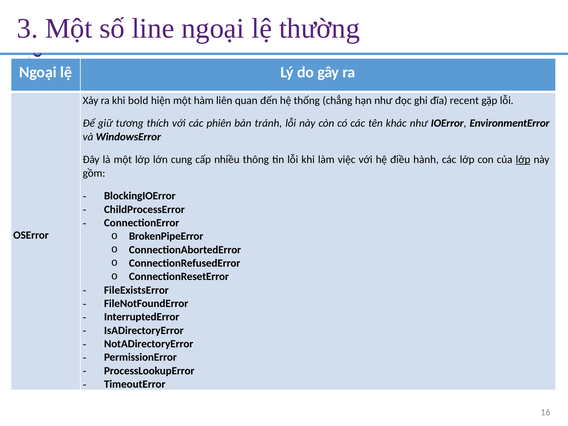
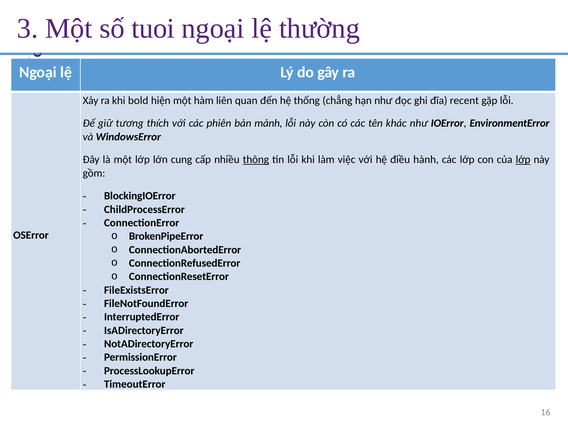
line: line -> tuoi
tránh: tránh -> mảnh
thông underline: none -> present
